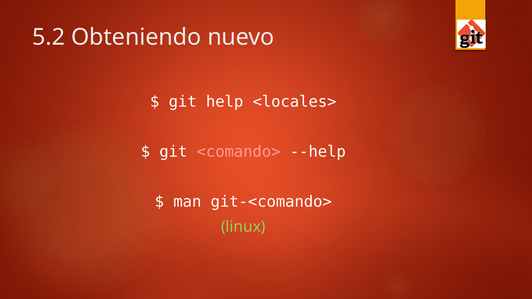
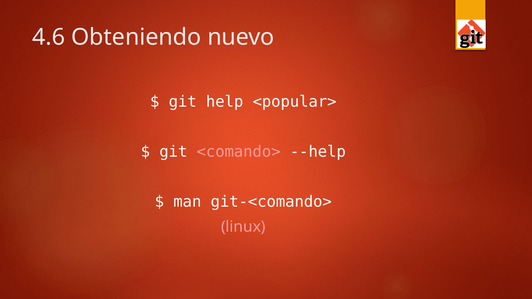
5.2: 5.2 -> 4.6
<locales>: <locales> -> <popular>
linux colour: light green -> pink
